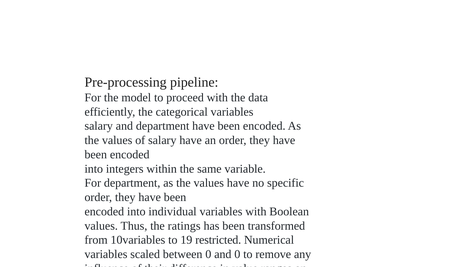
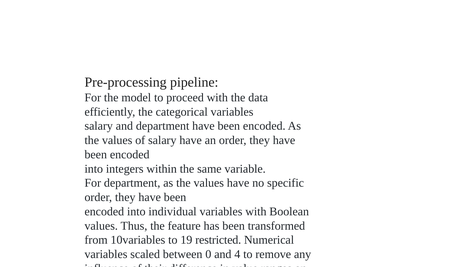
ratings: ratings -> feature
and 0: 0 -> 4
